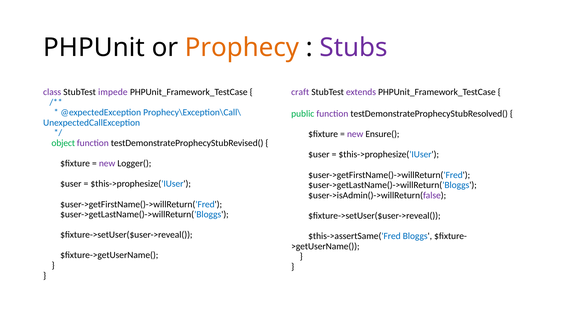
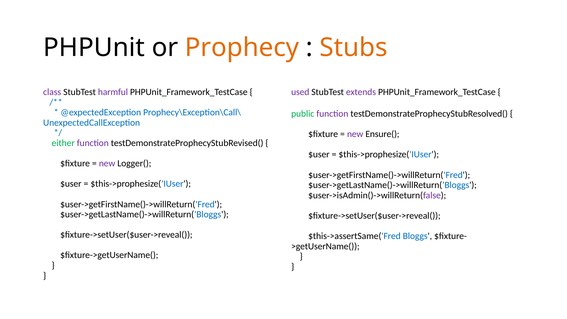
Stubs colour: purple -> orange
impede: impede -> harmful
craft: craft -> used
object: object -> either
